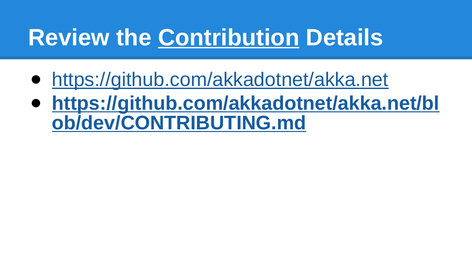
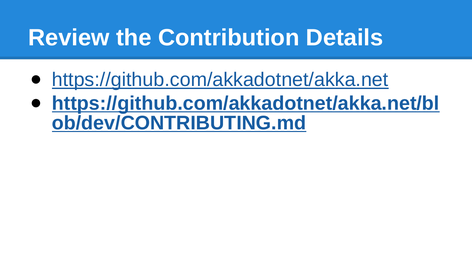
Contribution underline: present -> none
